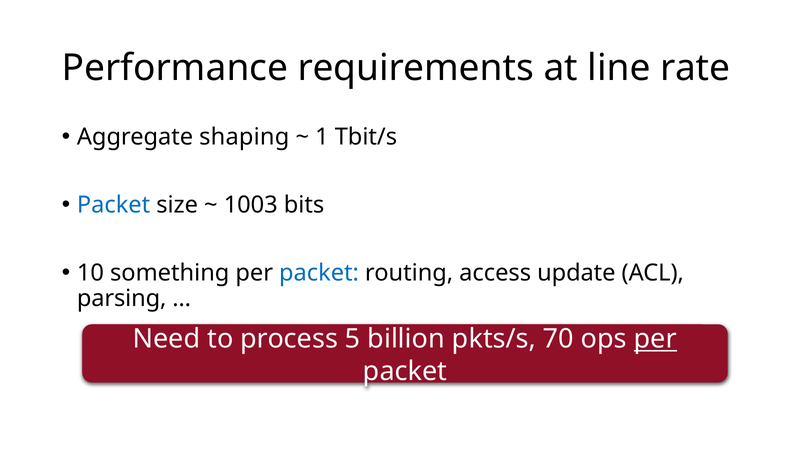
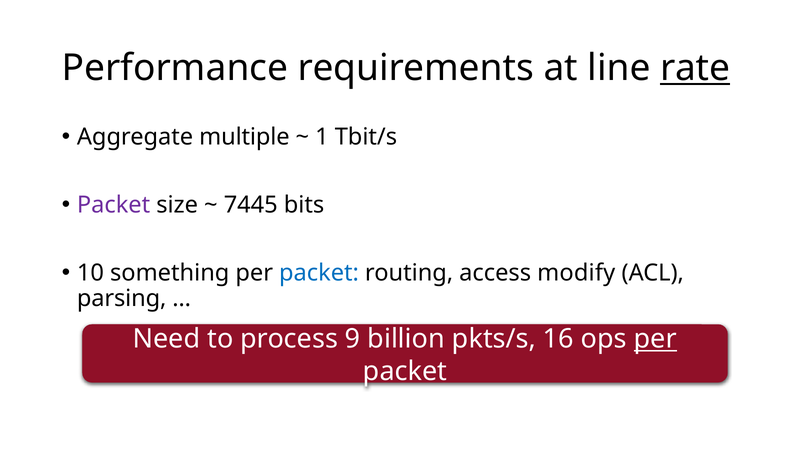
rate underline: none -> present
shaping: shaping -> multiple
Packet at (114, 205) colour: blue -> purple
1003: 1003 -> 7445
update: update -> modify
5: 5 -> 9
70: 70 -> 16
